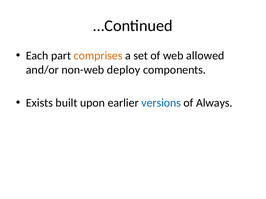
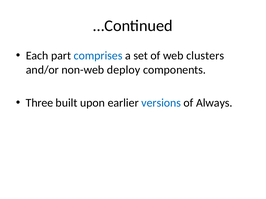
comprises colour: orange -> blue
allowed: allowed -> clusters
Exists: Exists -> Three
